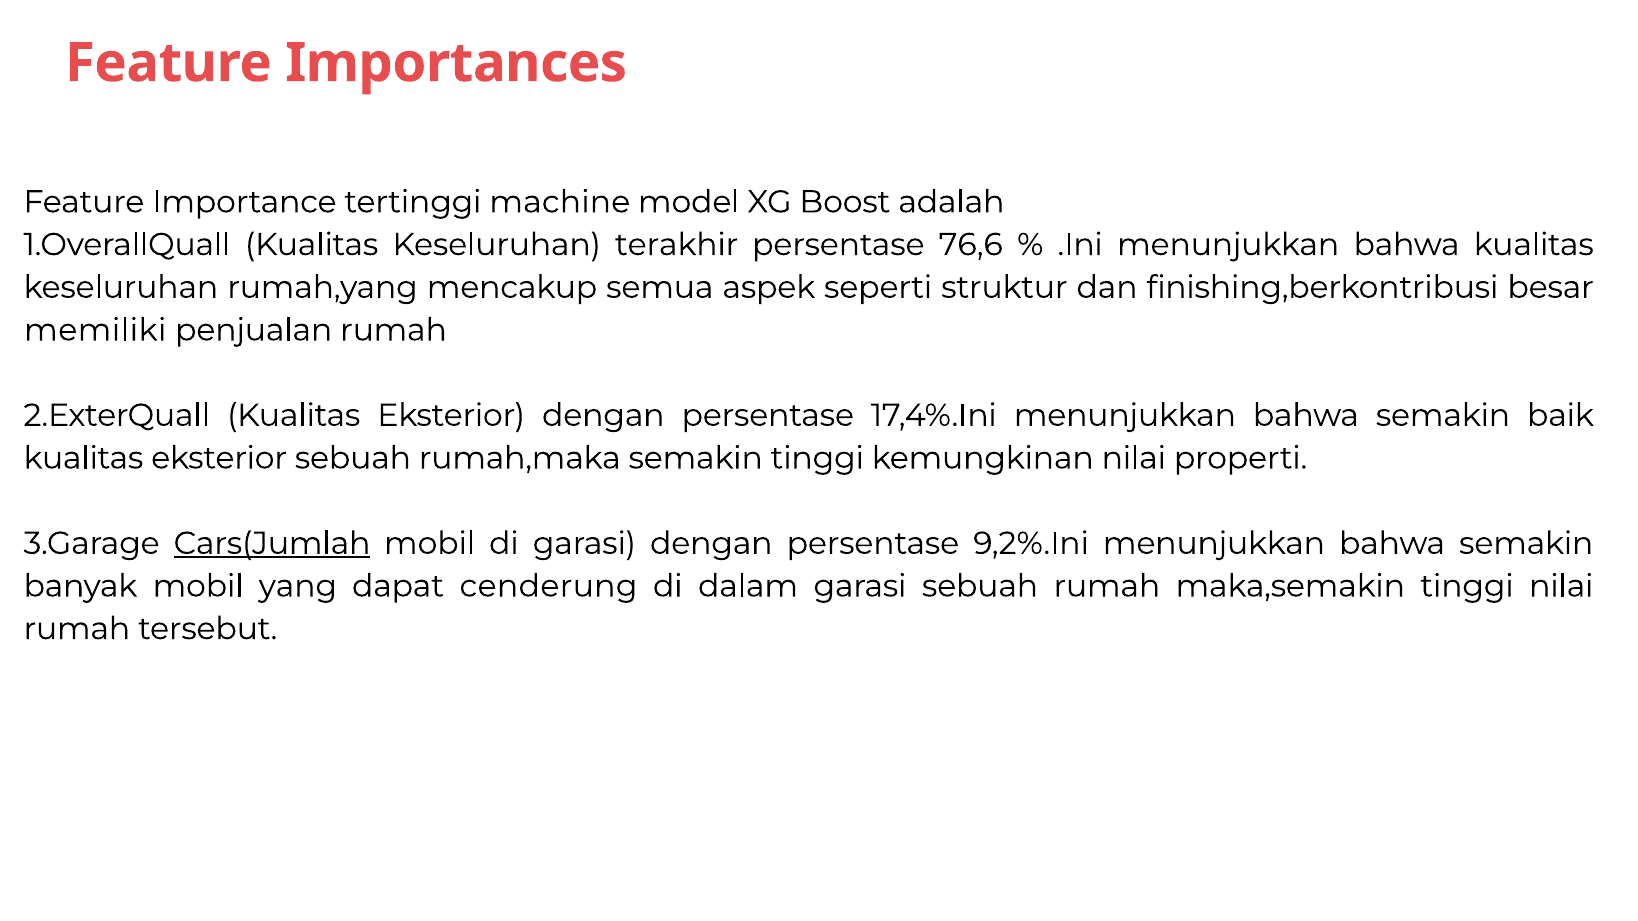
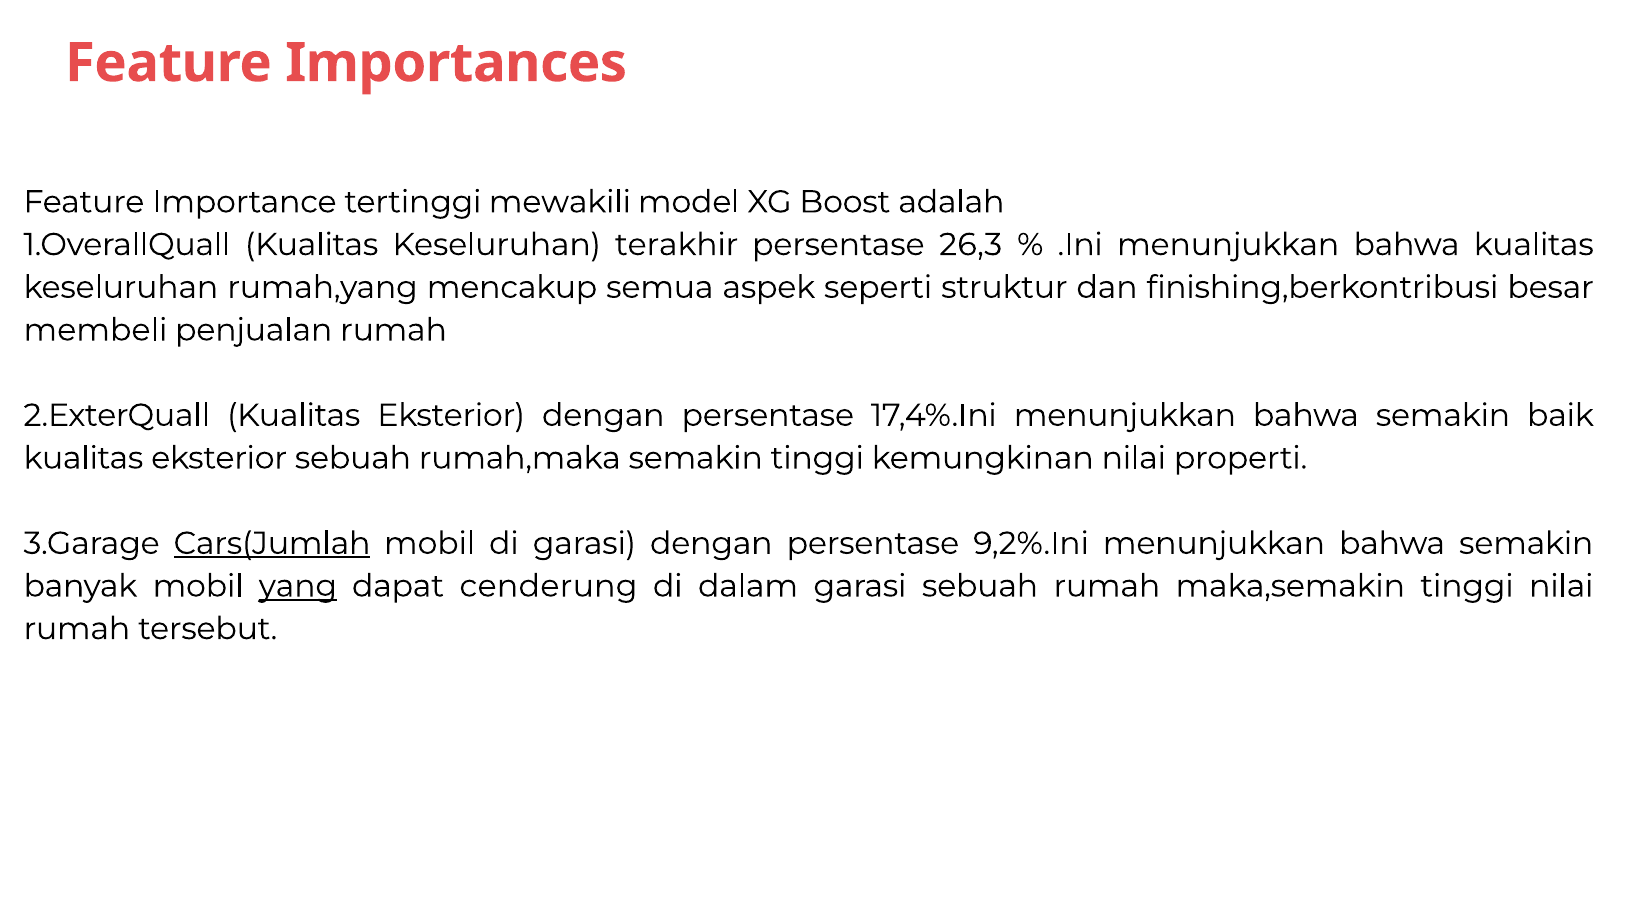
machine: machine -> mewakili
76,6: 76,6 -> 26,3
memiliki: memiliki -> membeli
yang underline: none -> present
